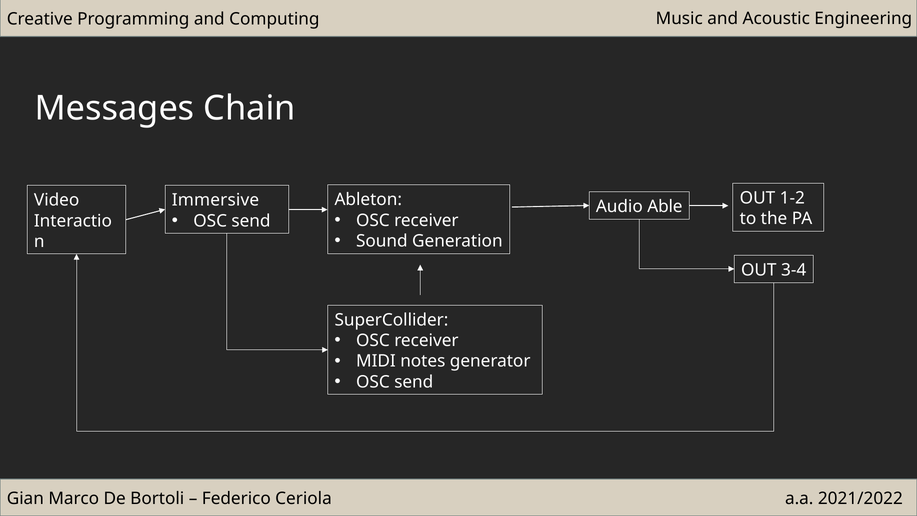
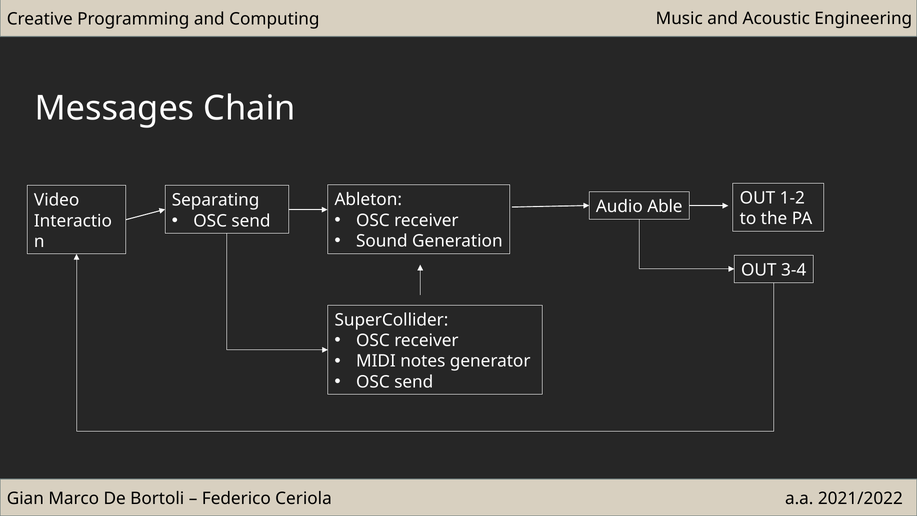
Immersive: Immersive -> Separating
